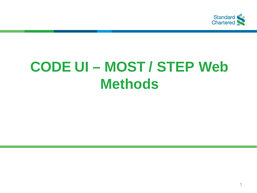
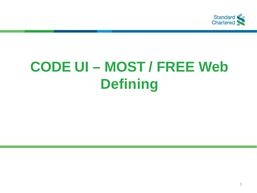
STEP: STEP -> FREE
Methods: Methods -> Defining
